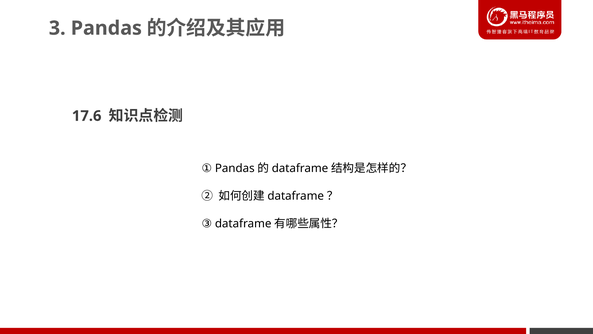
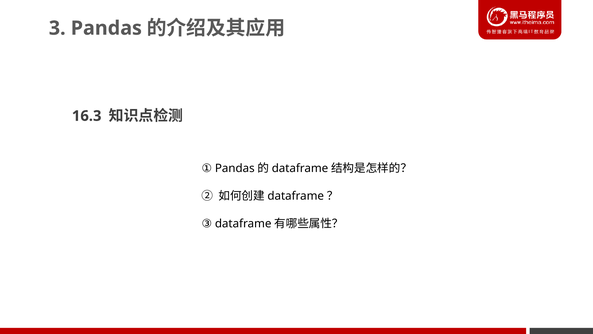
17.6: 17.6 -> 16.3
